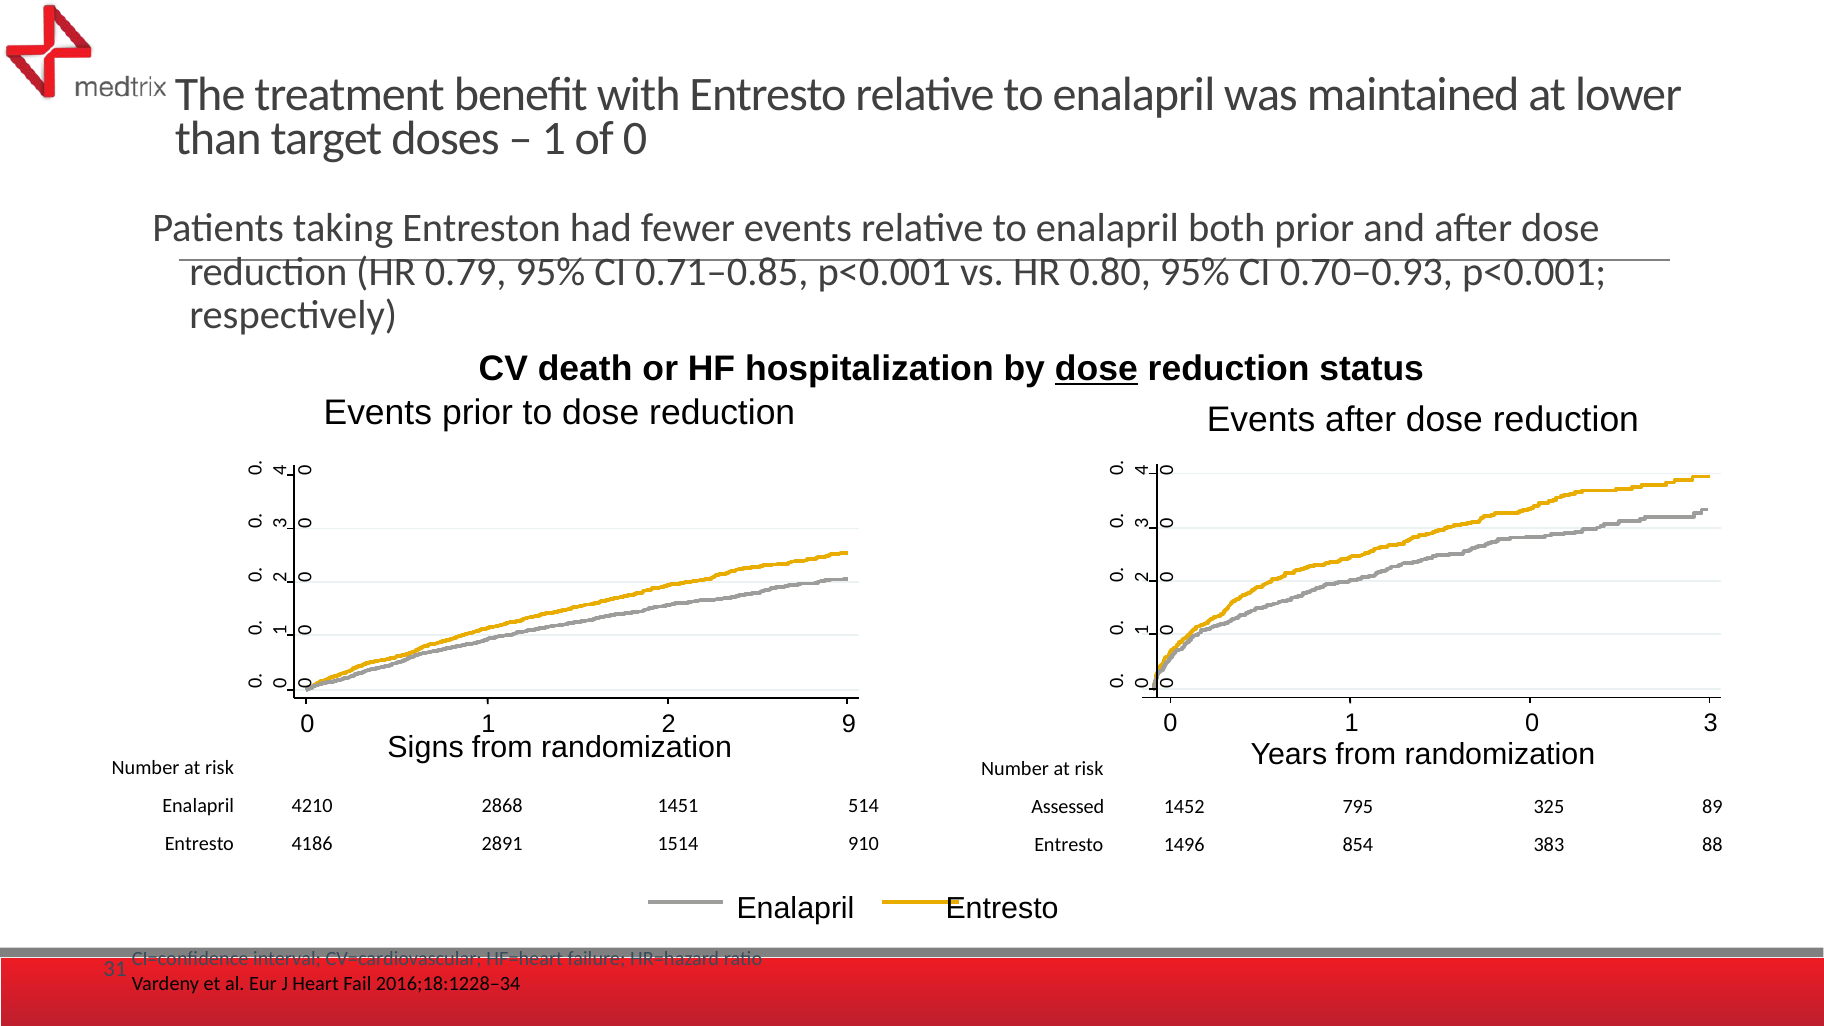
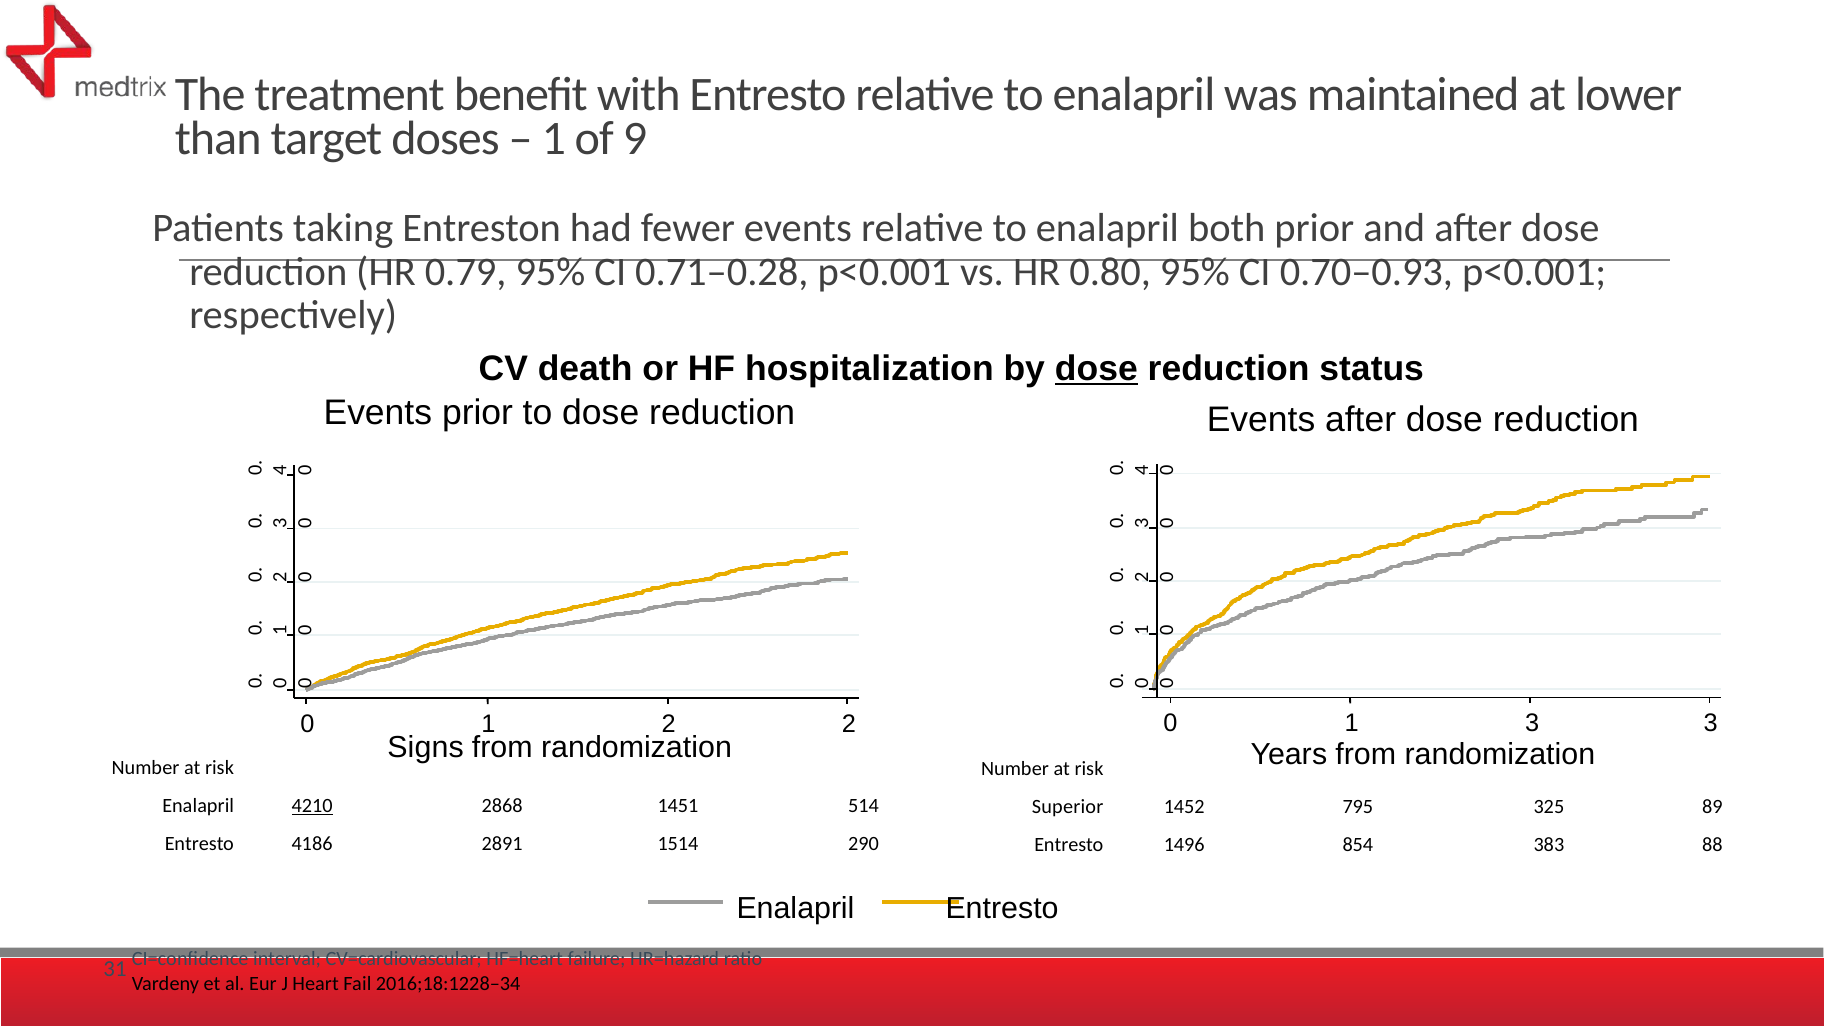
of 0: 0 -> 9
0.71–0.85: 0.71–0.85 -> 0.71–0.28
2 9: 9 -> 2
1 0: 0 -> 3
4210 underline: none -> present
Assessed: Assessed -> Superior
910: 910 -> 290
